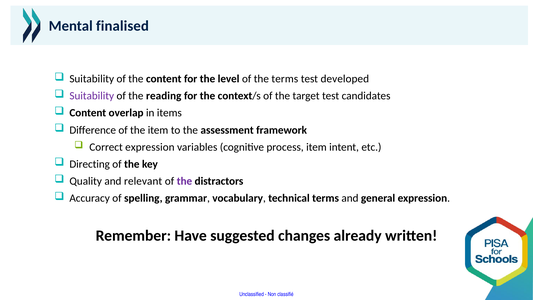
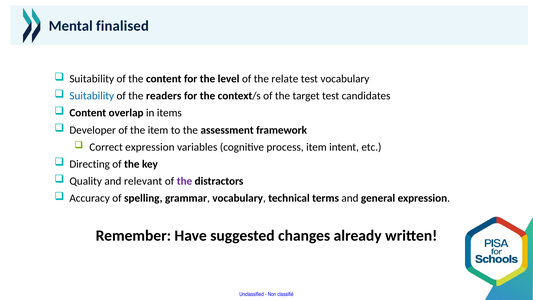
the terms: terms -> relate
test developed: developed -> vocabulary
Suitability at (92, 96) colour: purple -> blue
reading: reading -> readers
Difference: Difference -> Developer
